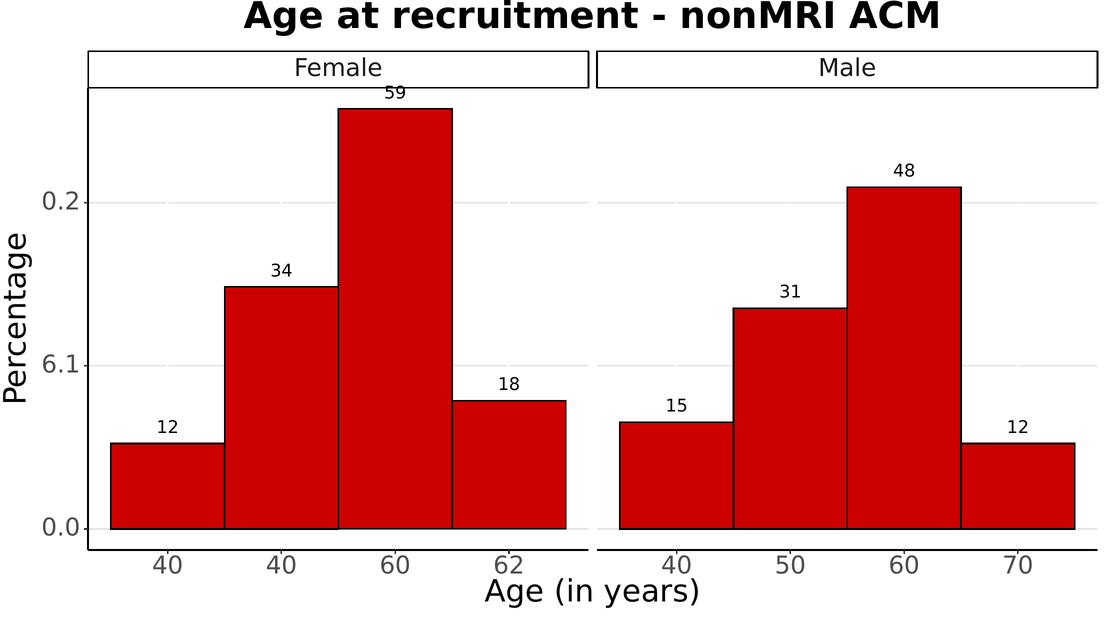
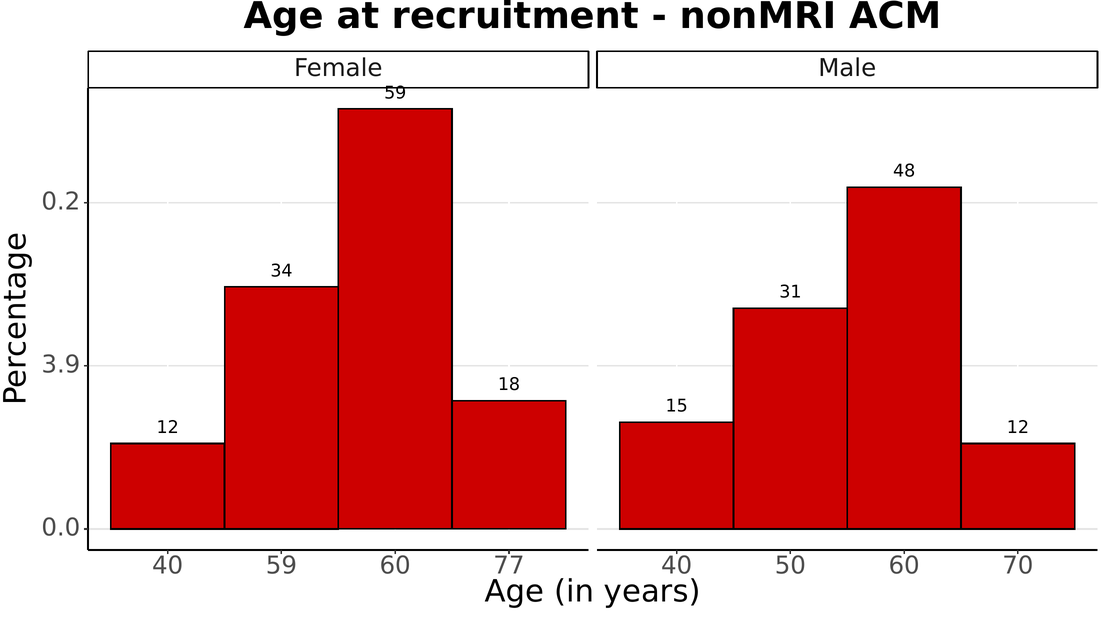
6.1: 6.1 -> 3.9
40 40: 40 -> 59
62: 62 -> 77
